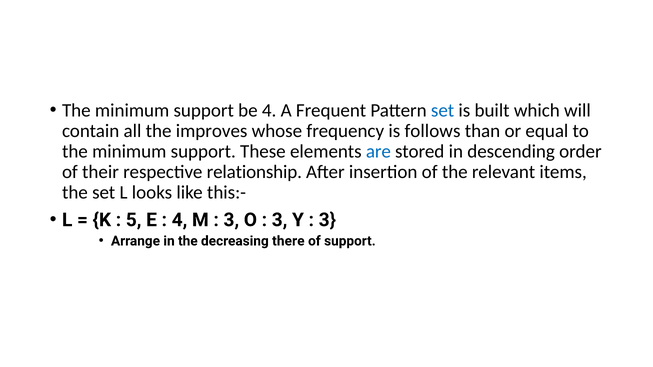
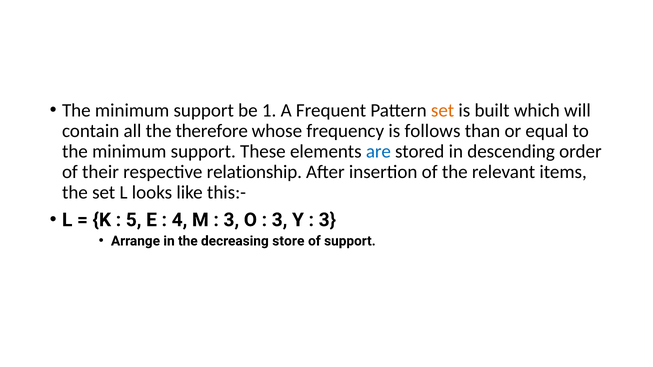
be 4: 4 -> 1
set at (443, 110) colour: blue -> orange
improves: improves -> therefore
there: there -> store
